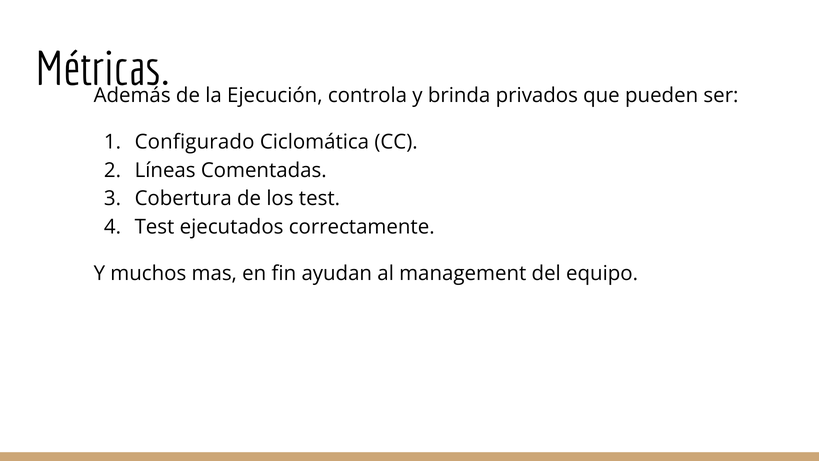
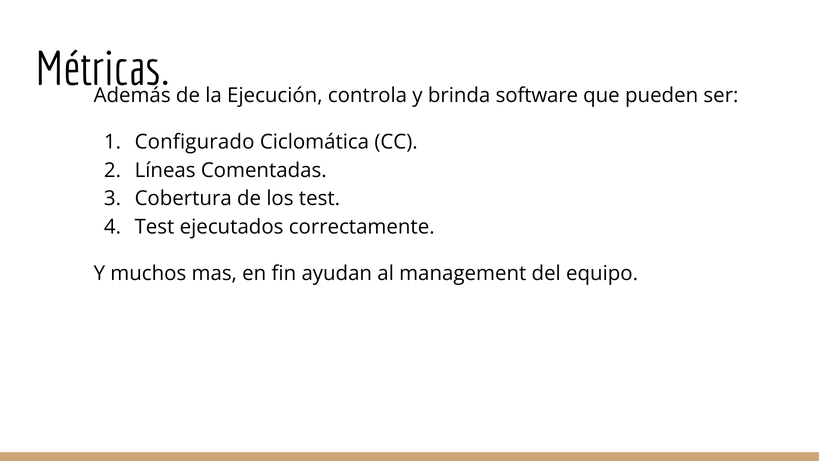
privados: privados -> software
